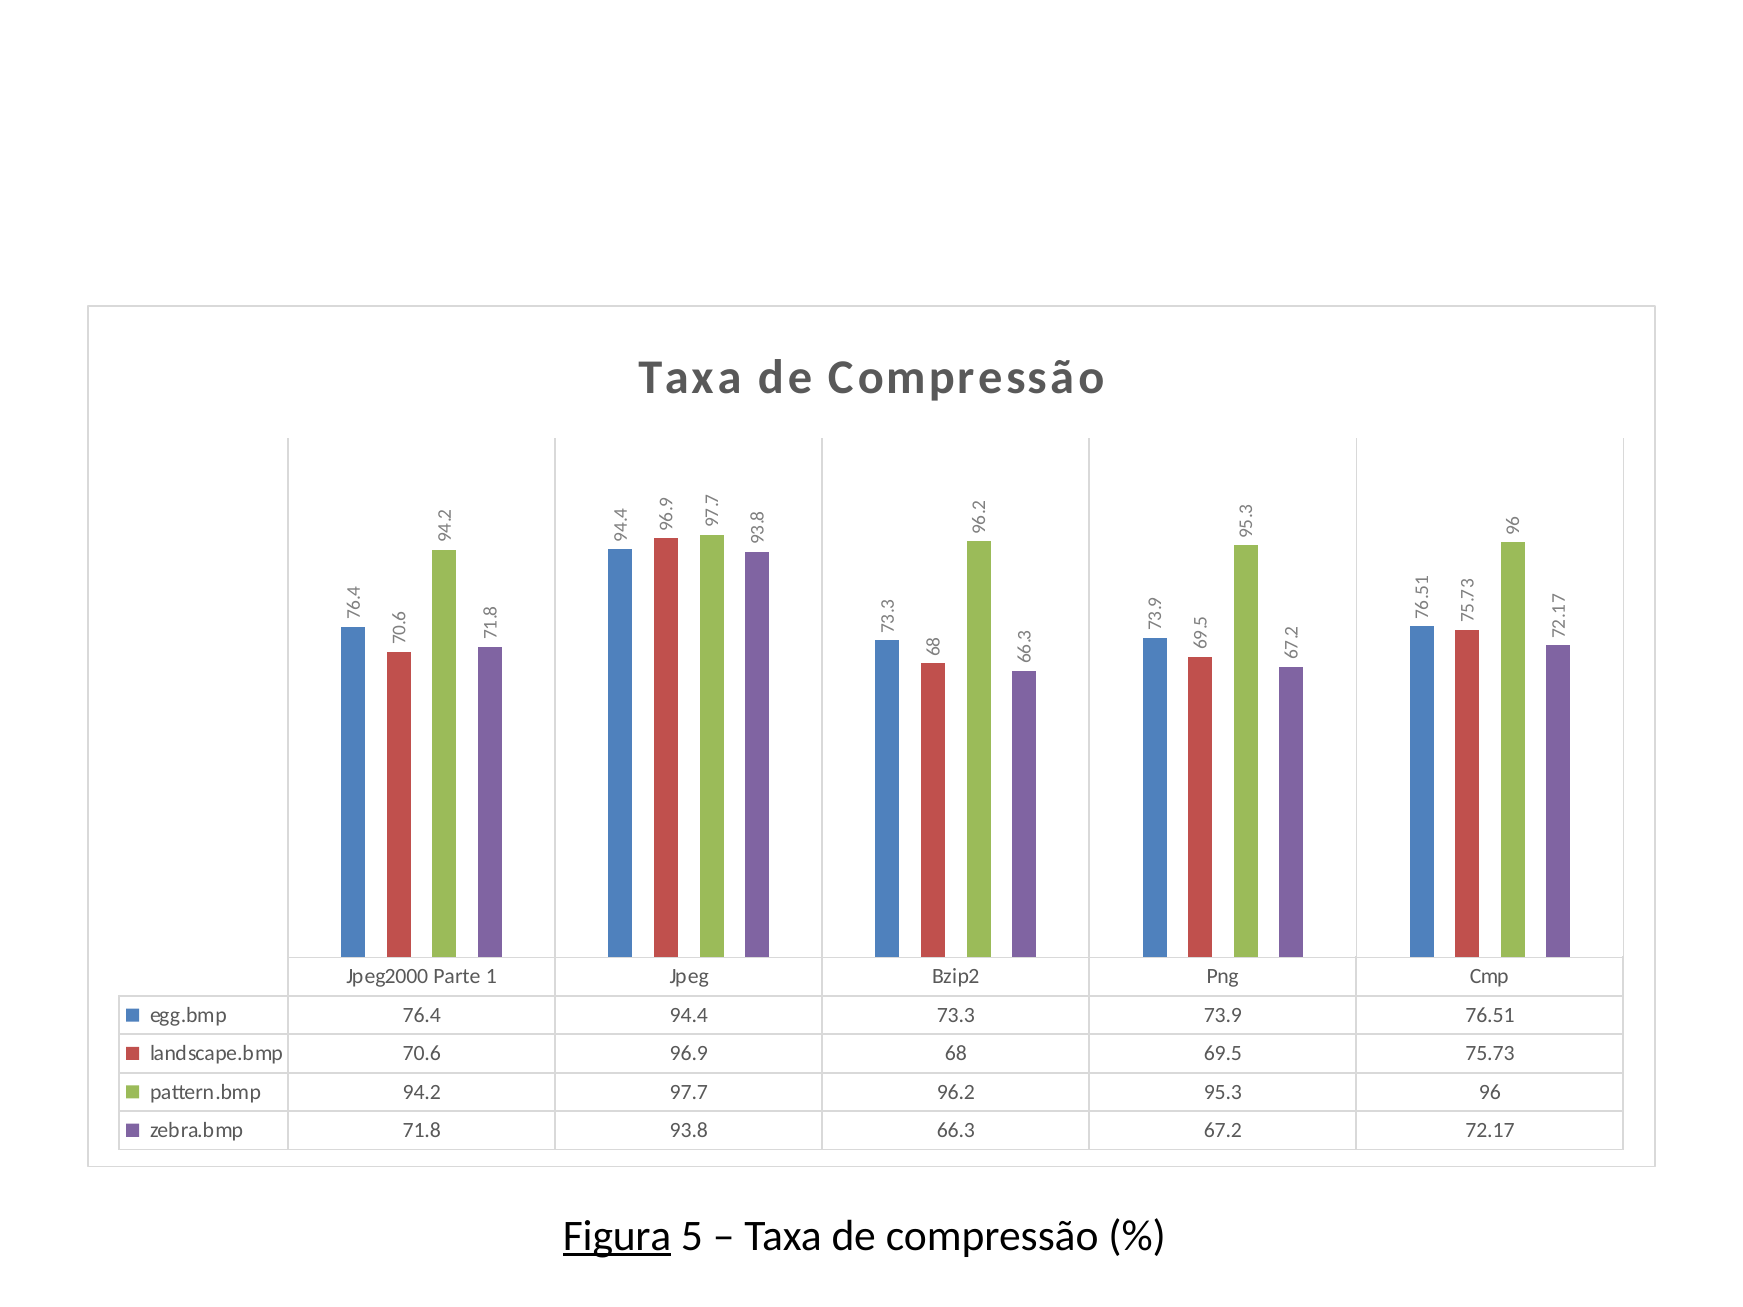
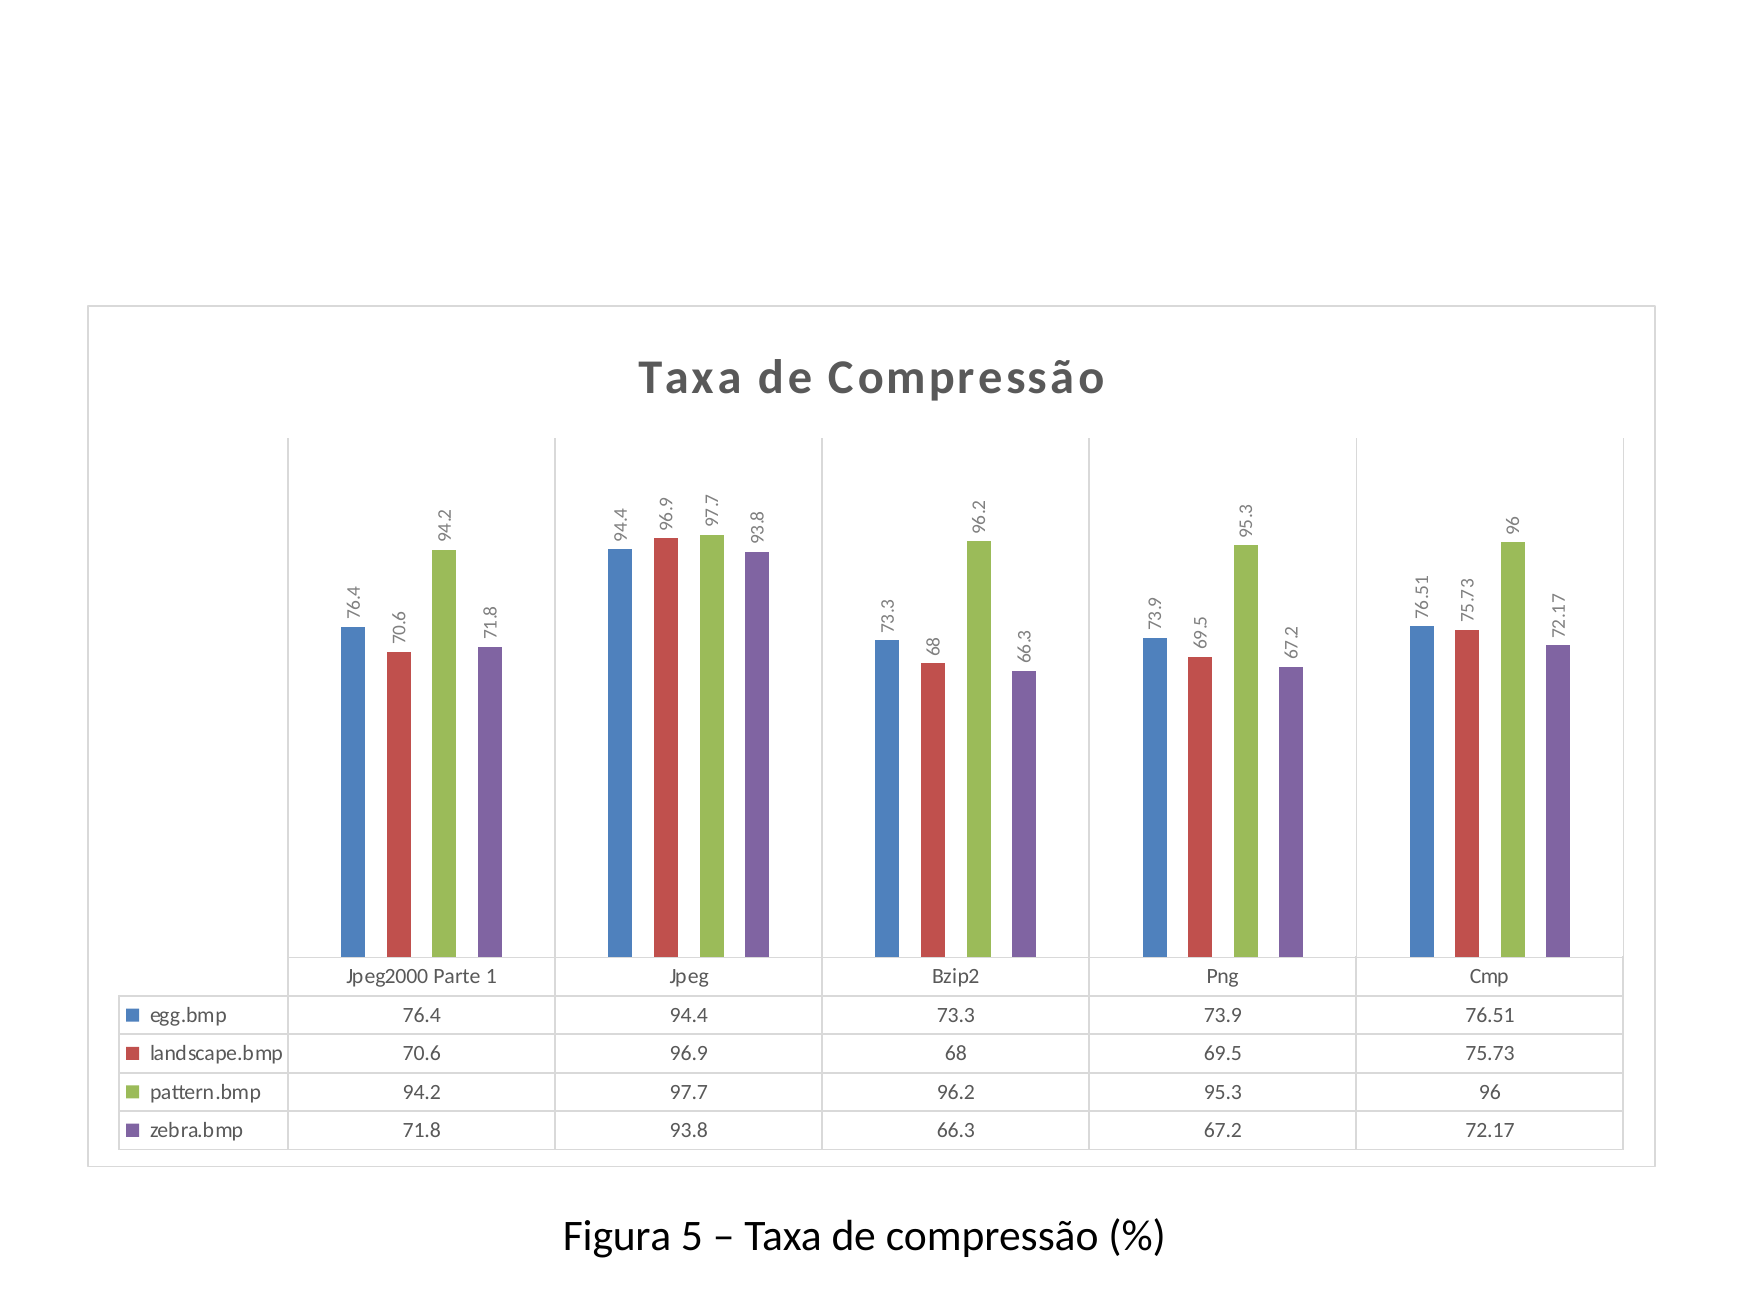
Figura underline: present -> none
